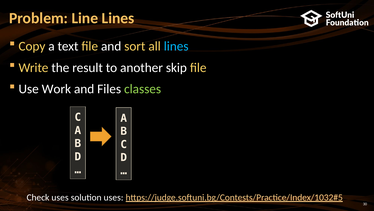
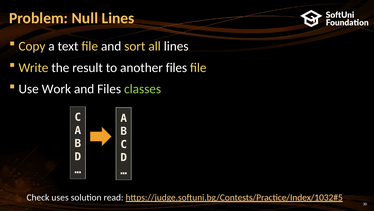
Line: Line -> Null
lines at (176, 46) colour: light blue -> white
another skip: skip -> files
solution uses: uses -> read
